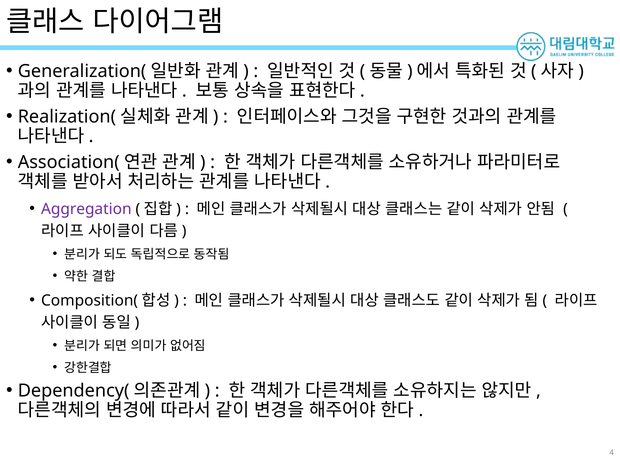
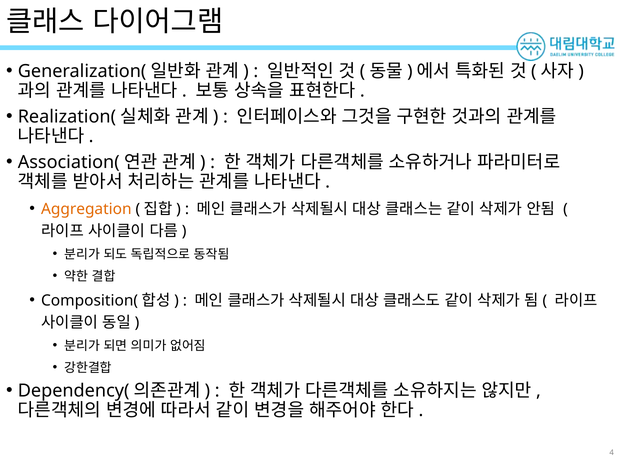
Aggregation colour: purple -> orange
